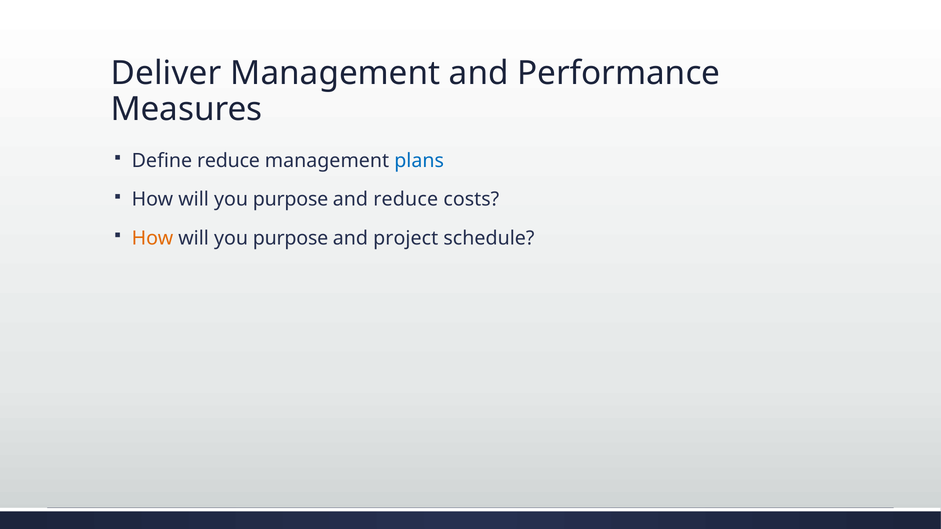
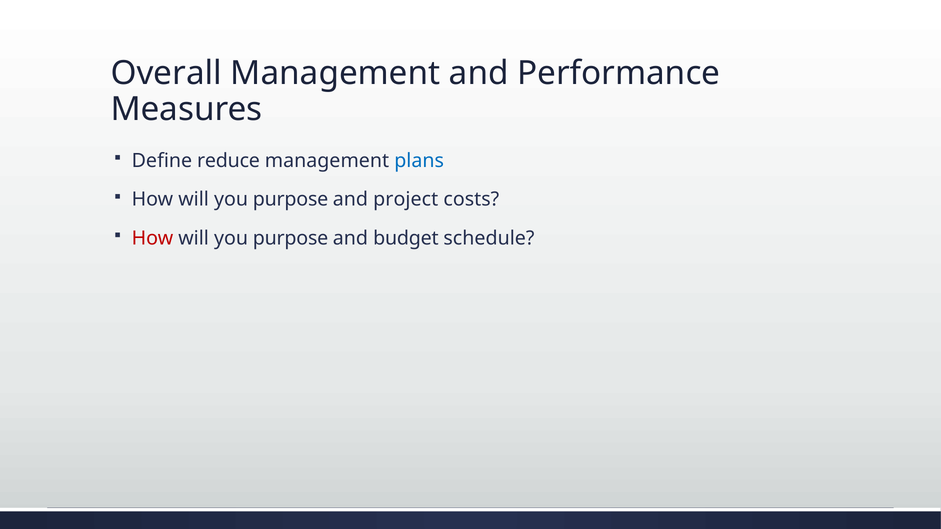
Deliver: Deliver -> Overall
and reduce: reduce -> project
How at (153, 238) colour: orange -> red
project: project -> budget
